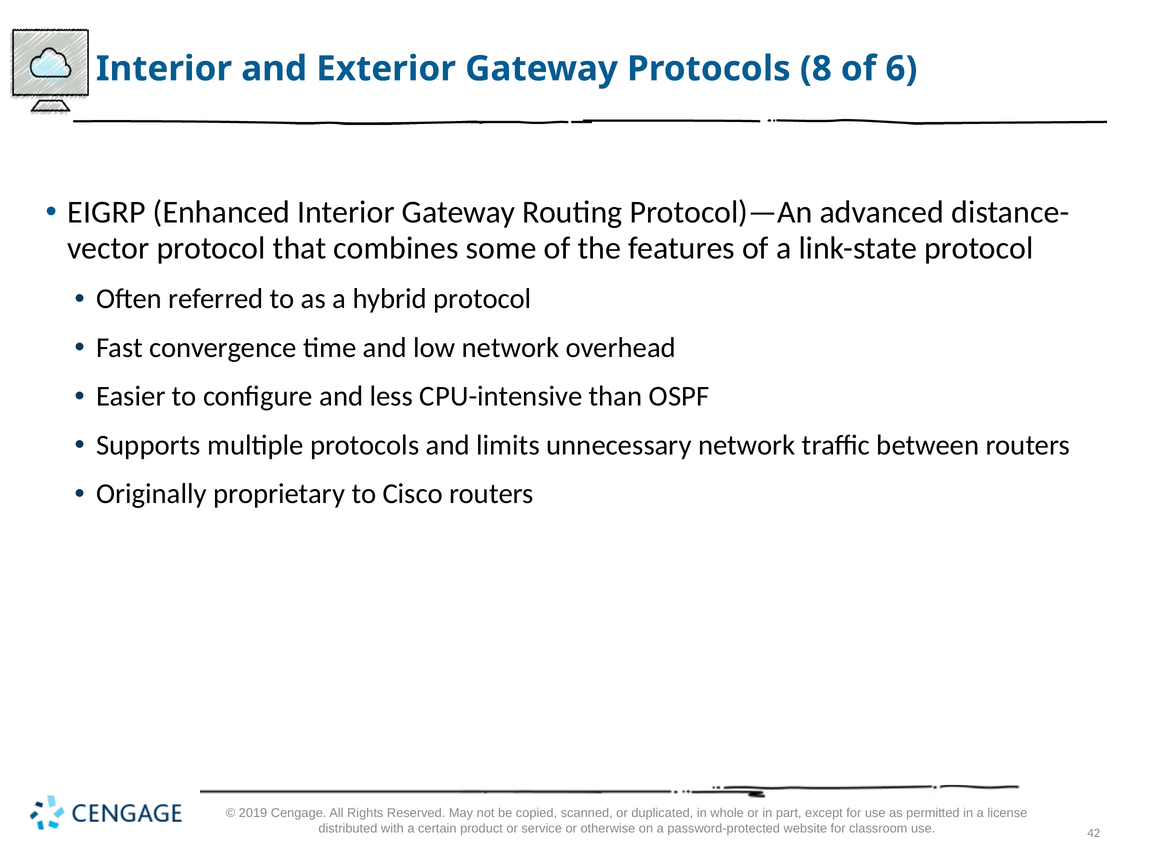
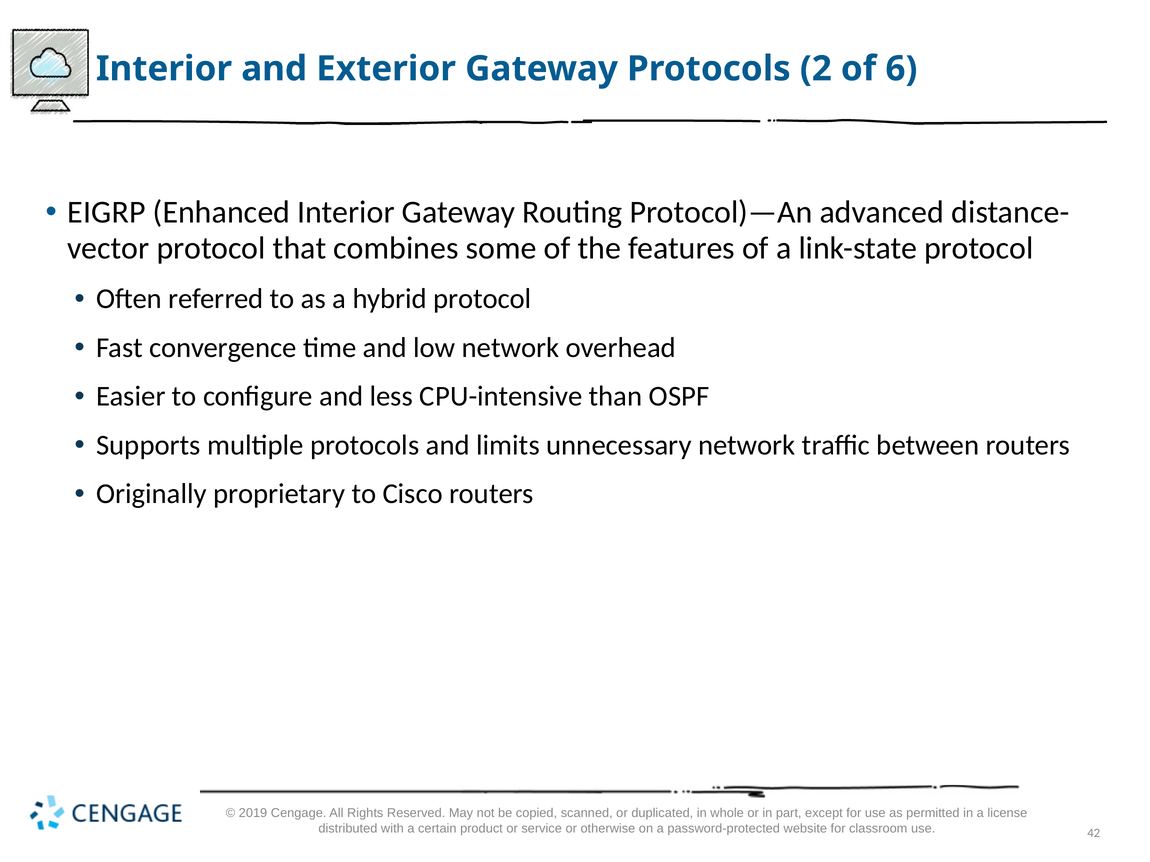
8: 8 -> 2
